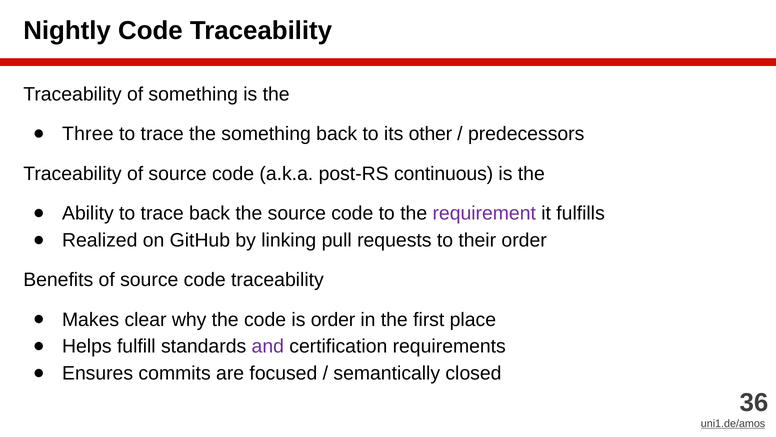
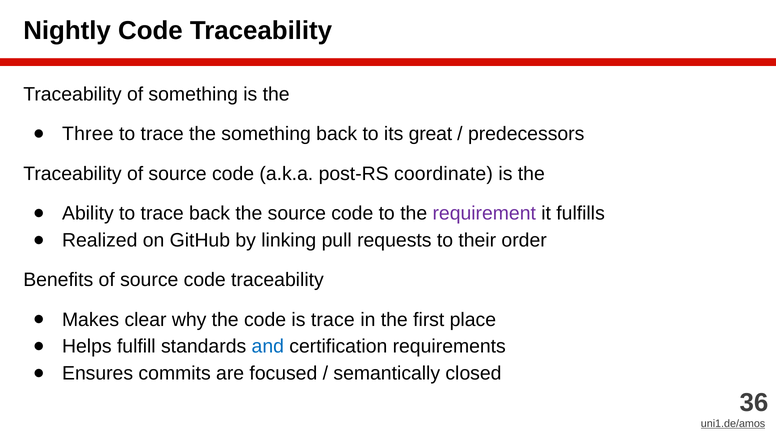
other: other -> great
continuous: continuous -> coordinate
is order: order -> trace
and colour: purple -> blue
